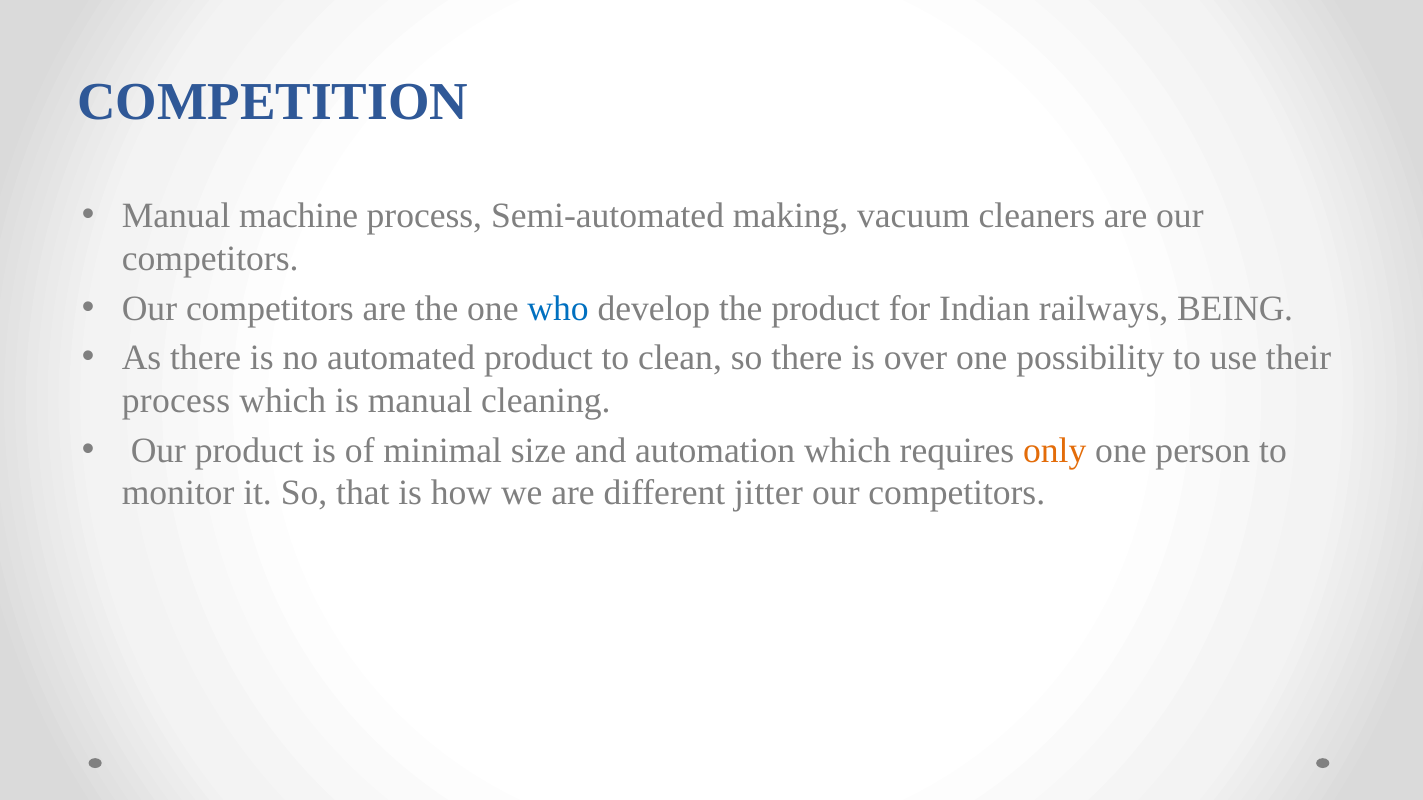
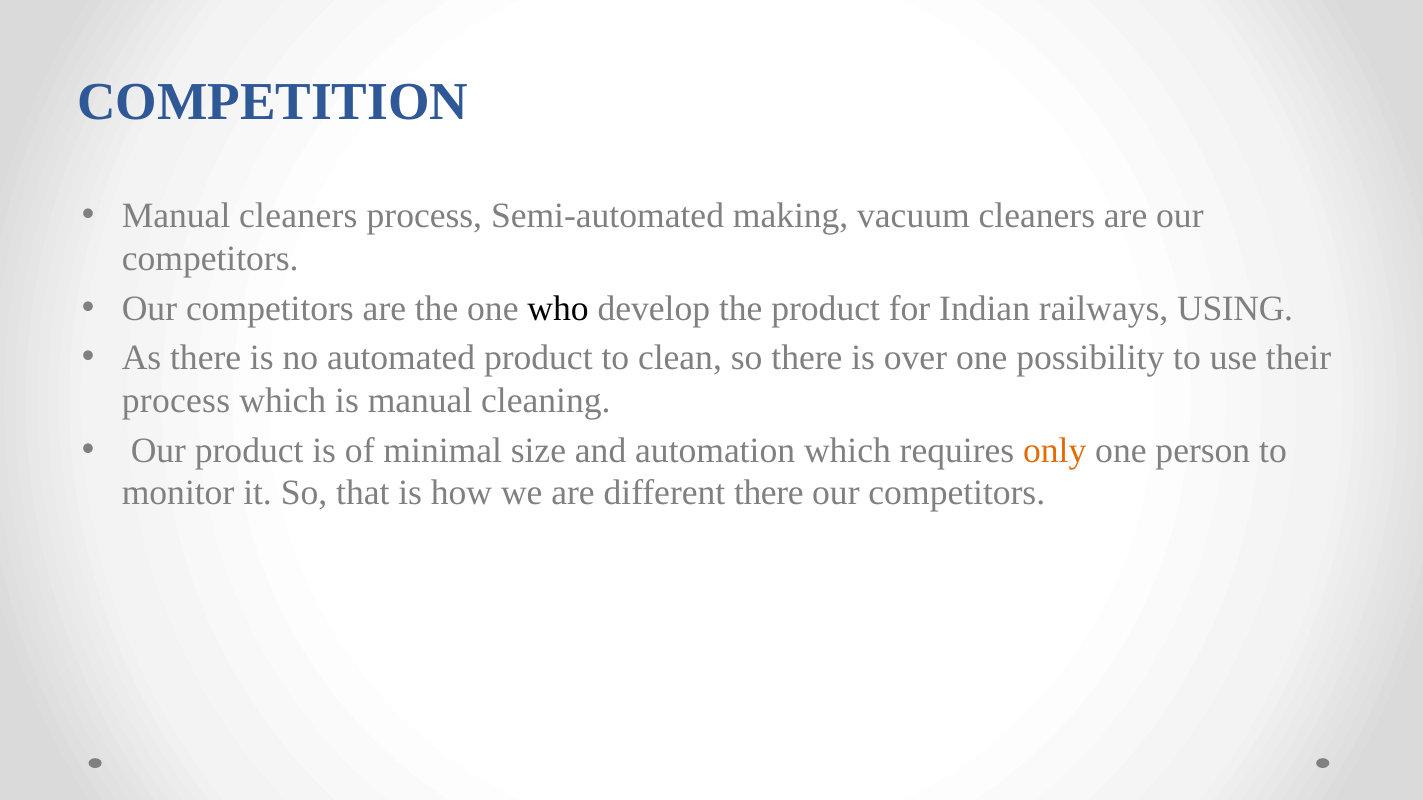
Manual machine: machine -> cleaners
who colour: blue -> black
BEING: BEING -> USING
different jitter: jitter -> there
